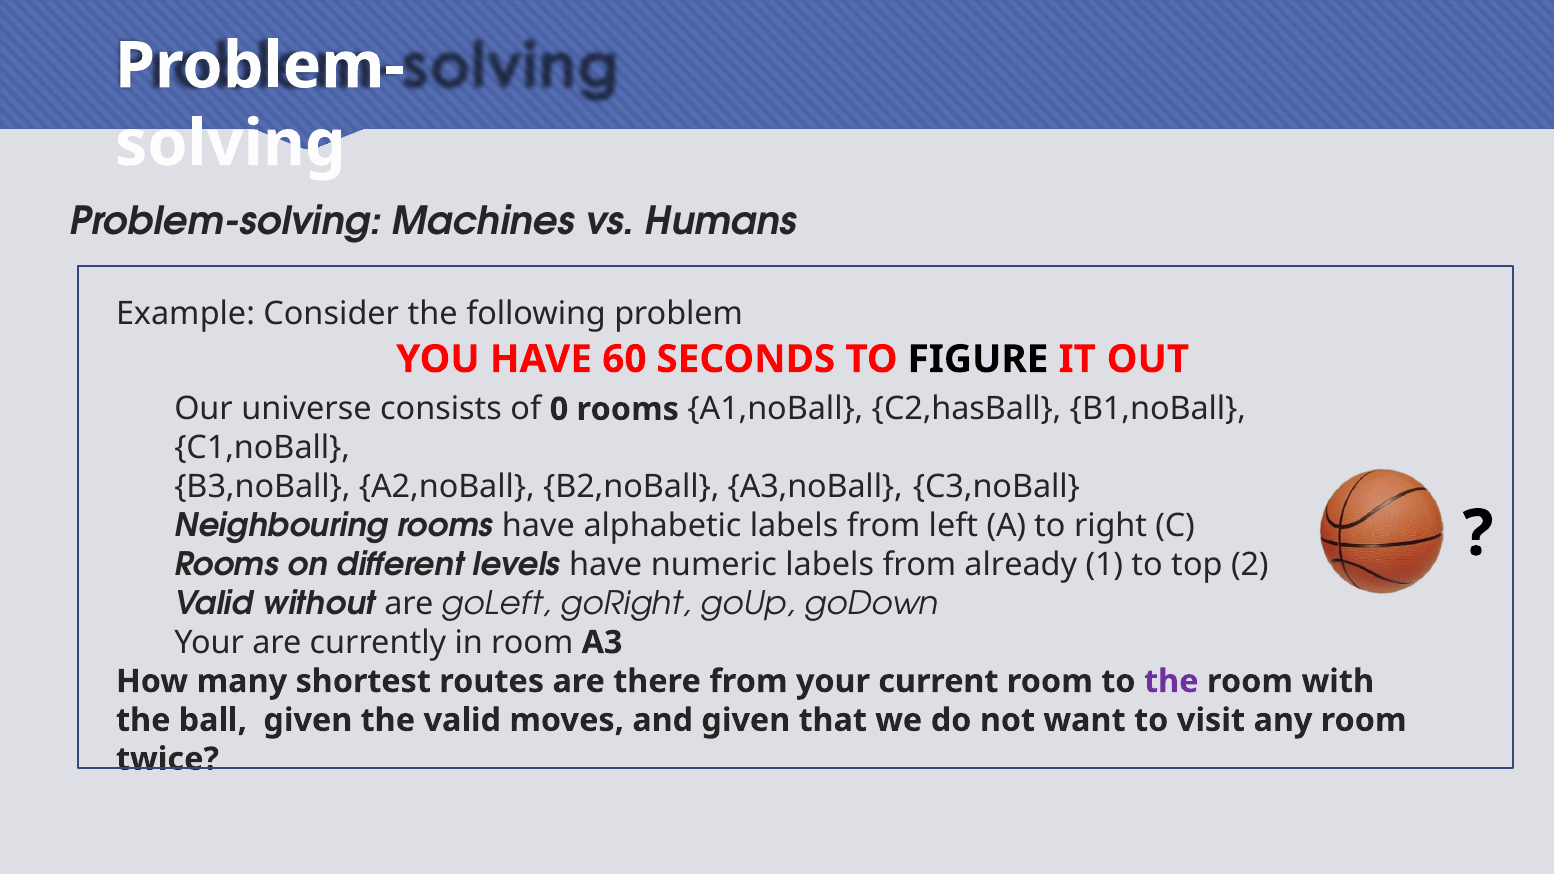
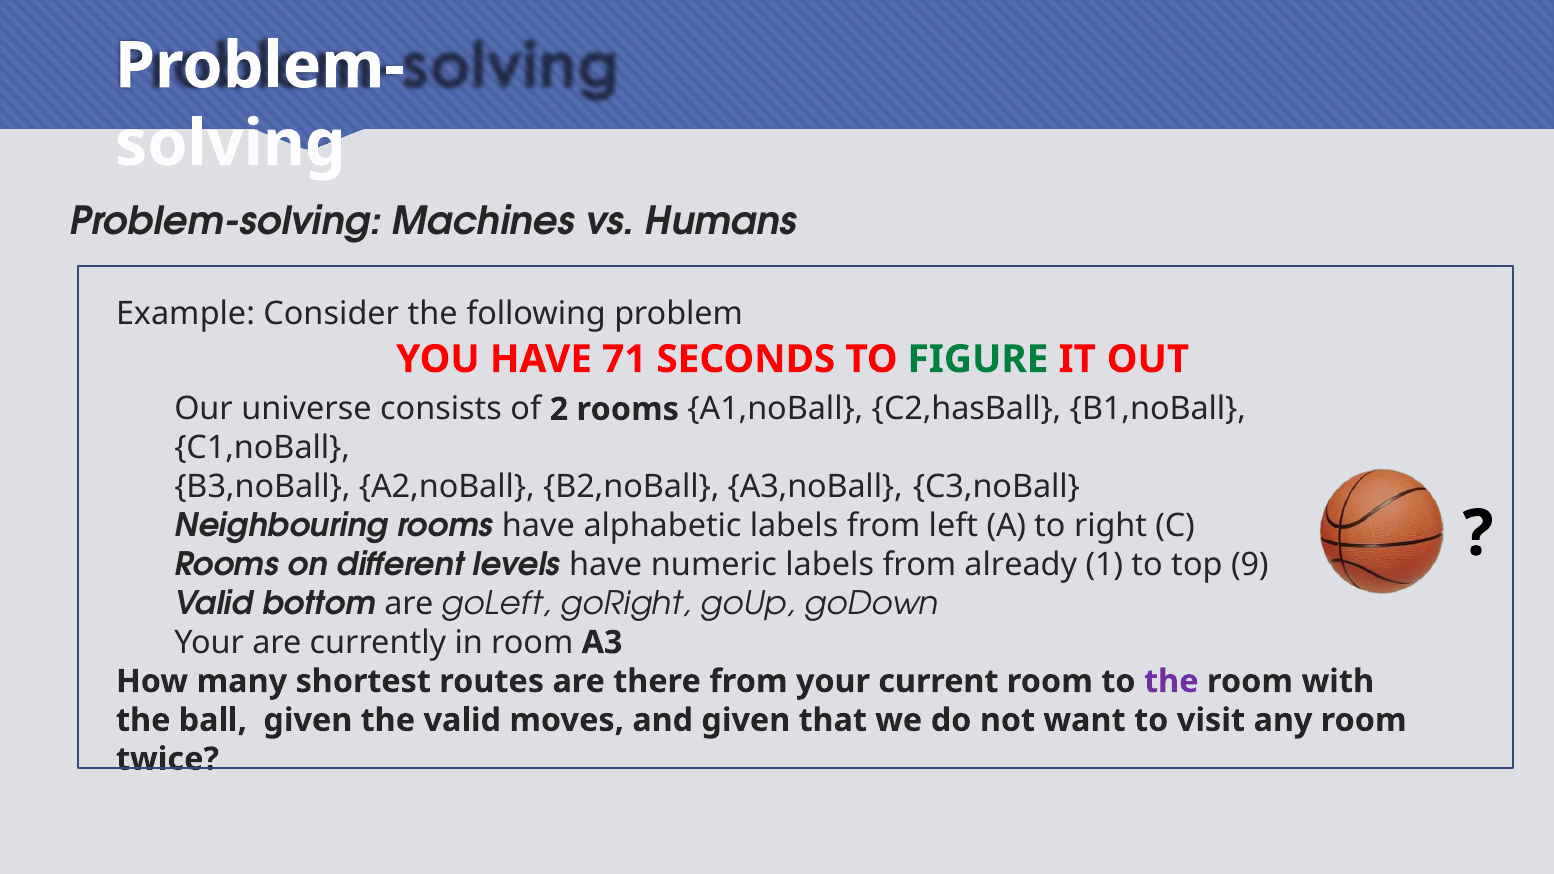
60: 60 -> 71
FIGURE colour: black -> green
0: 0 -> 2
2: 2 -> 9
without: without -> bottom
